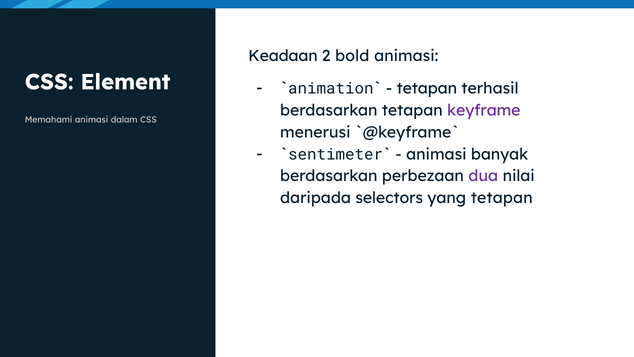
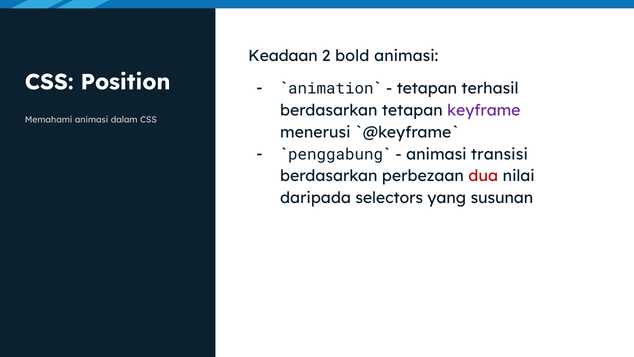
Element: Element -> Position
sentimeter: sentimeter -> penggabung
banyak: banyak -> transisi
dua colour: purple -> red
yang tetapan: tetapan -> susunan
